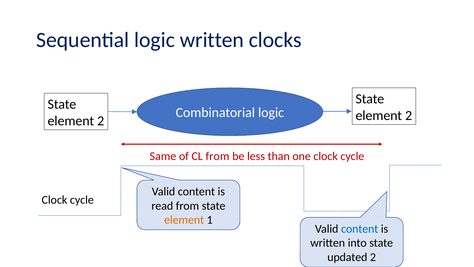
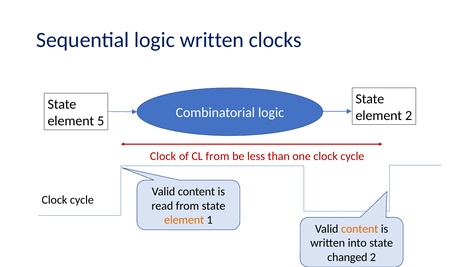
2 at (101, 121): 2 -> 5
Same at (163, 156): Same -> Clock
content at (360, 228) colour: blue -> orange
updated: updated -> changed
